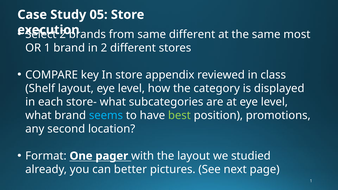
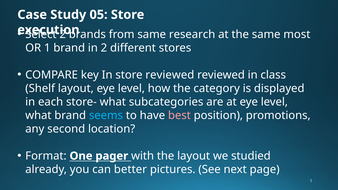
same different: different -> research
store appendix: appendix -> reviewed
best colour: light green -> pink
